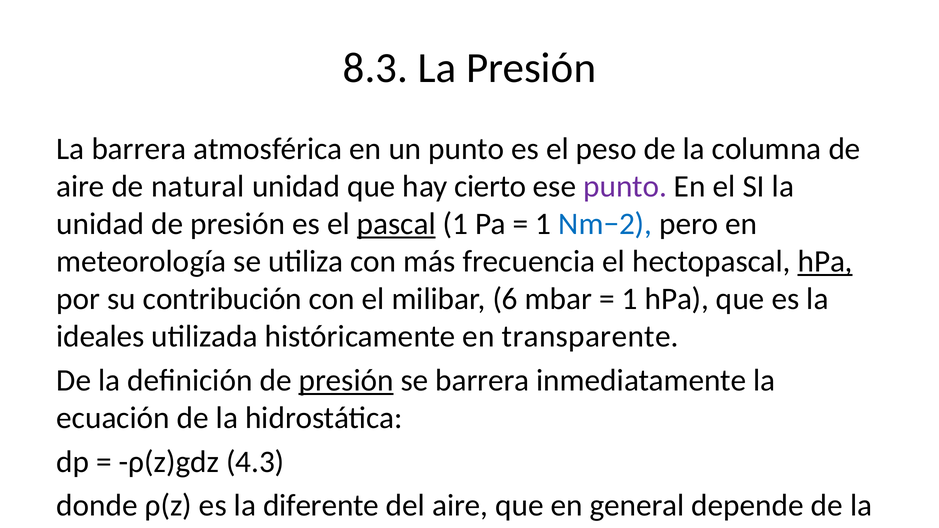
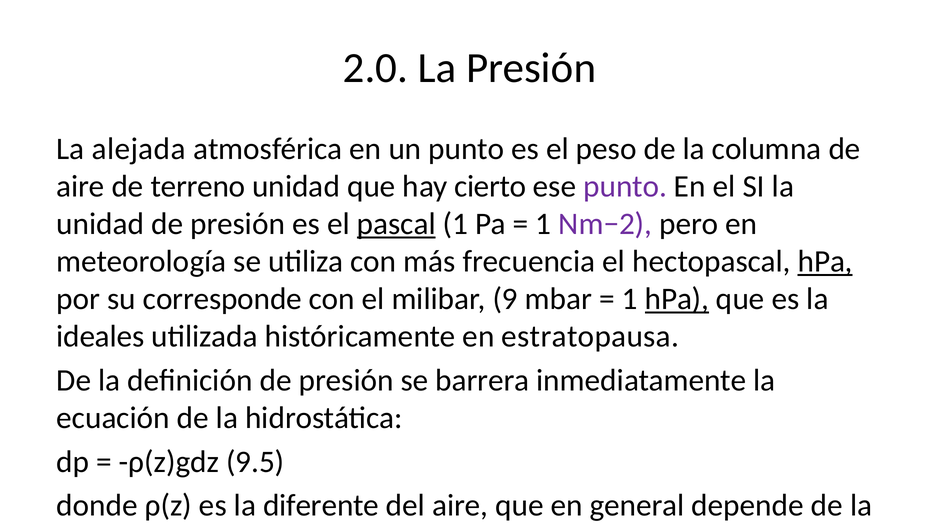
8.3: 8.3 -> 2.0
La barrera: barrera -> alejada
natural: natural -> terreno
Nm−2 colour: blue -> purple
contribución: contribución -> corresponde
6: 6 -> 9
hPa at (677, 299) underline: none -> present
transparente: transparente -> estratopausa
presión at (346, 381) underline: present -> none
ρ(z)gdz 4.3: 4.3 -> 9.5
